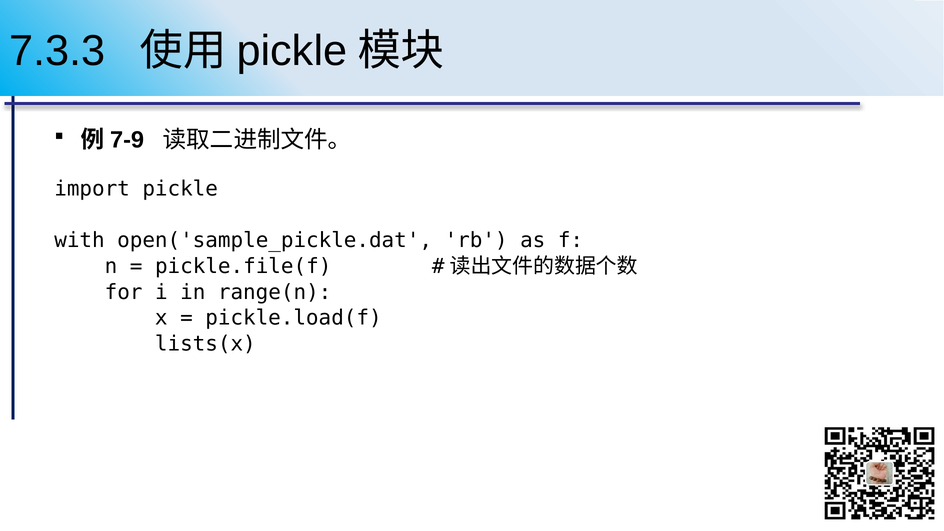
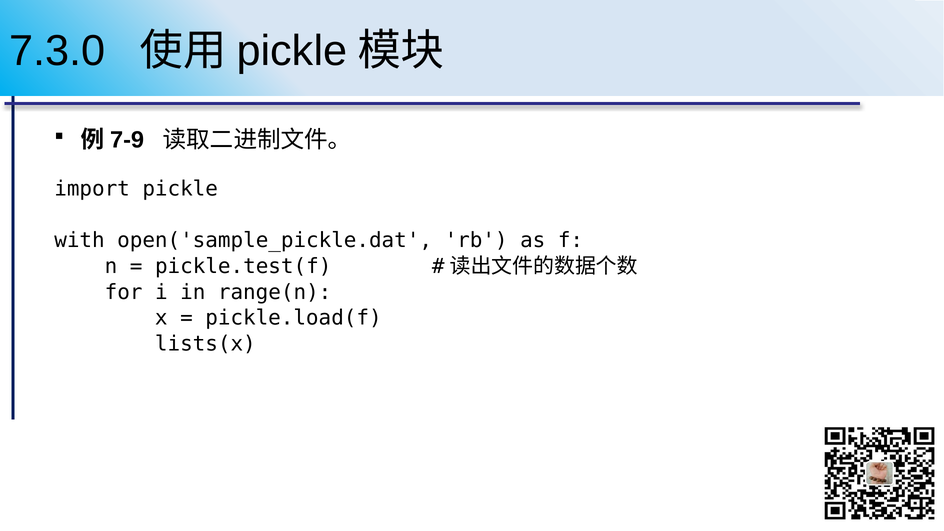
7.3.3: 7.3.3 -> 7.3.0
pickle.file(f: pickle.file(f -> pickle.test(f
